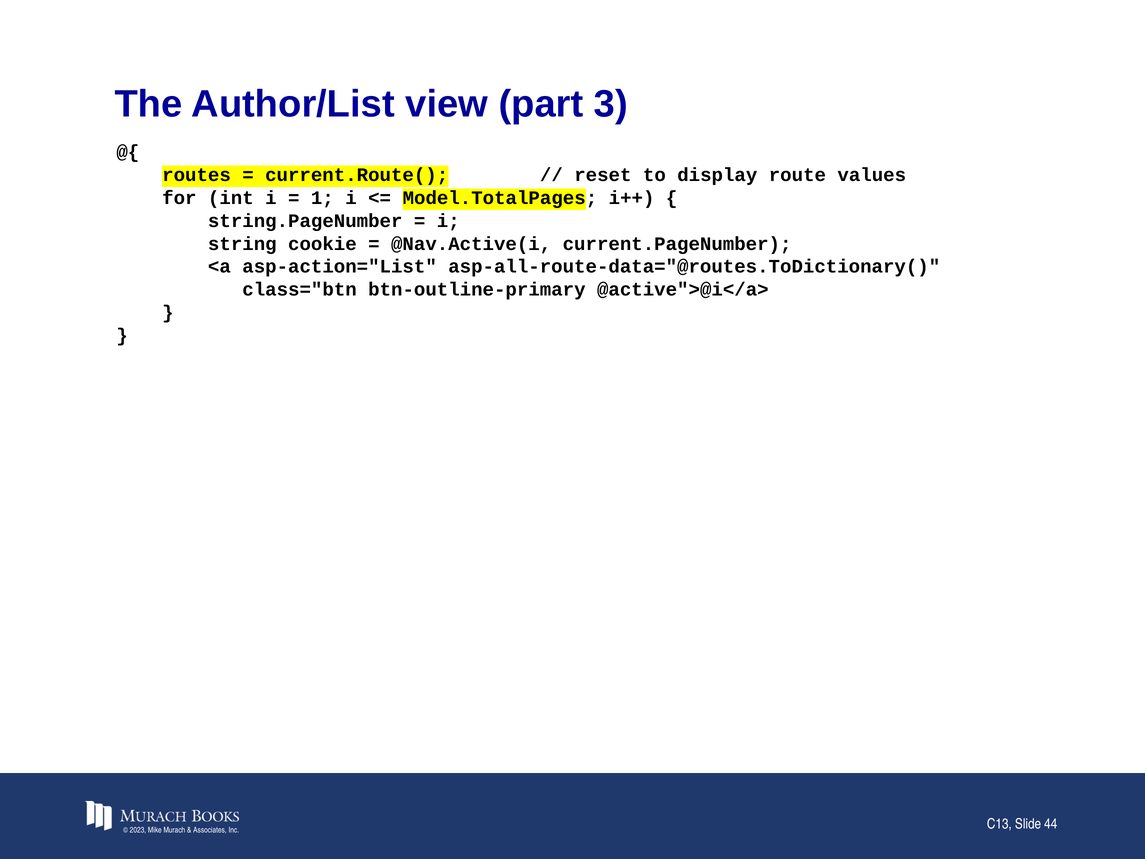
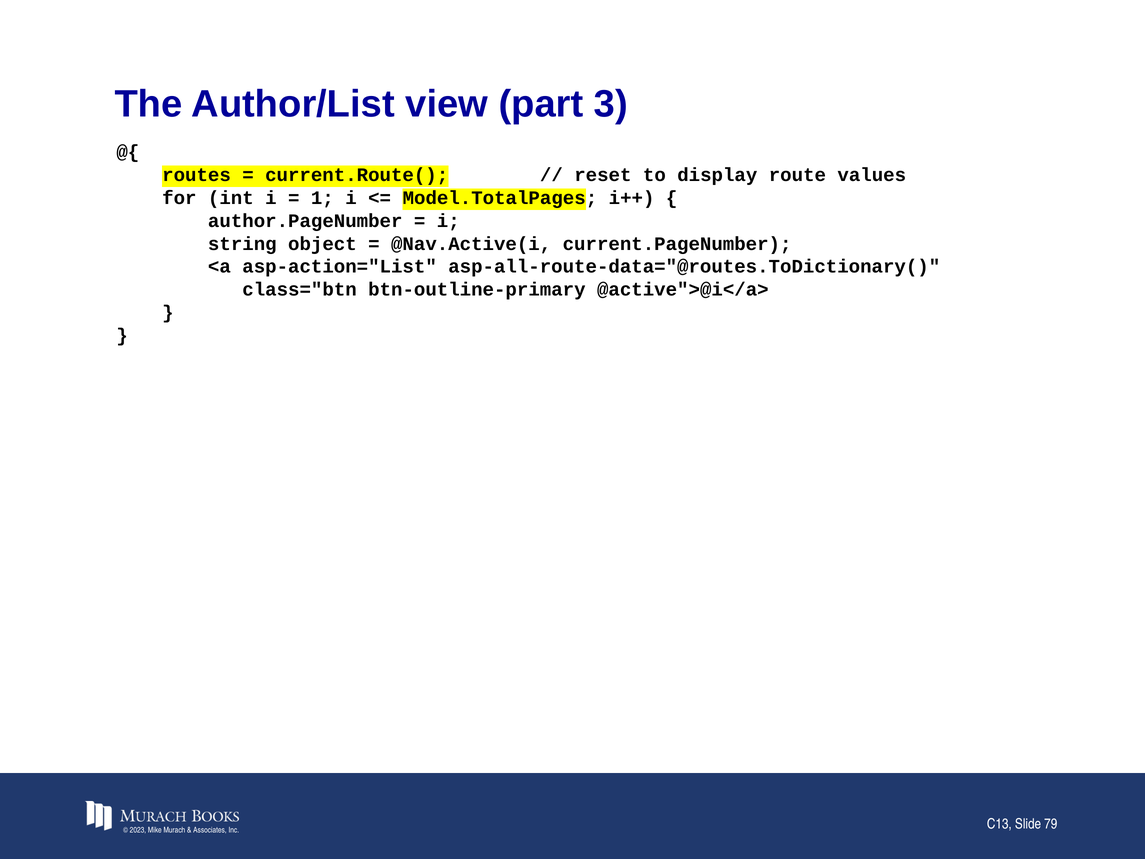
string.PageNumber: string.PageNumber -> author.PageNumber
cookie: cookie -> object
44: 44 -> 79
